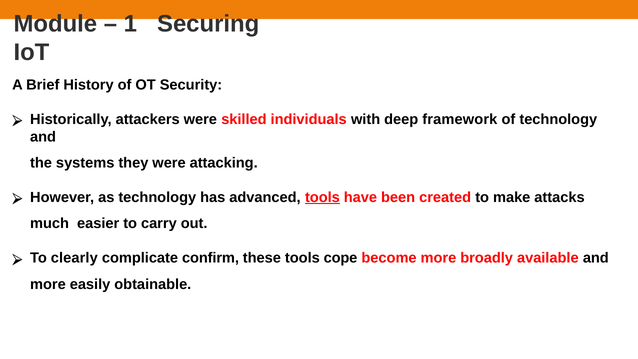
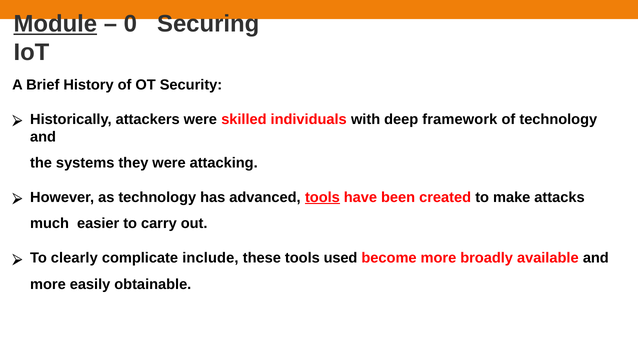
Module underline: none -> present
1: 1 -> 0
confirm: confirm -> include
cope: cope -> used
